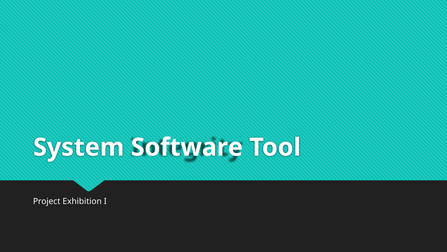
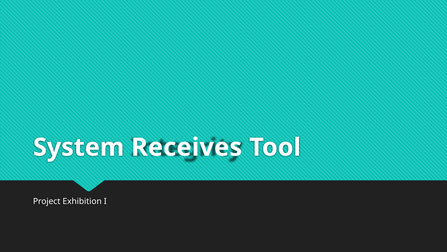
Software: Software -> Receives
